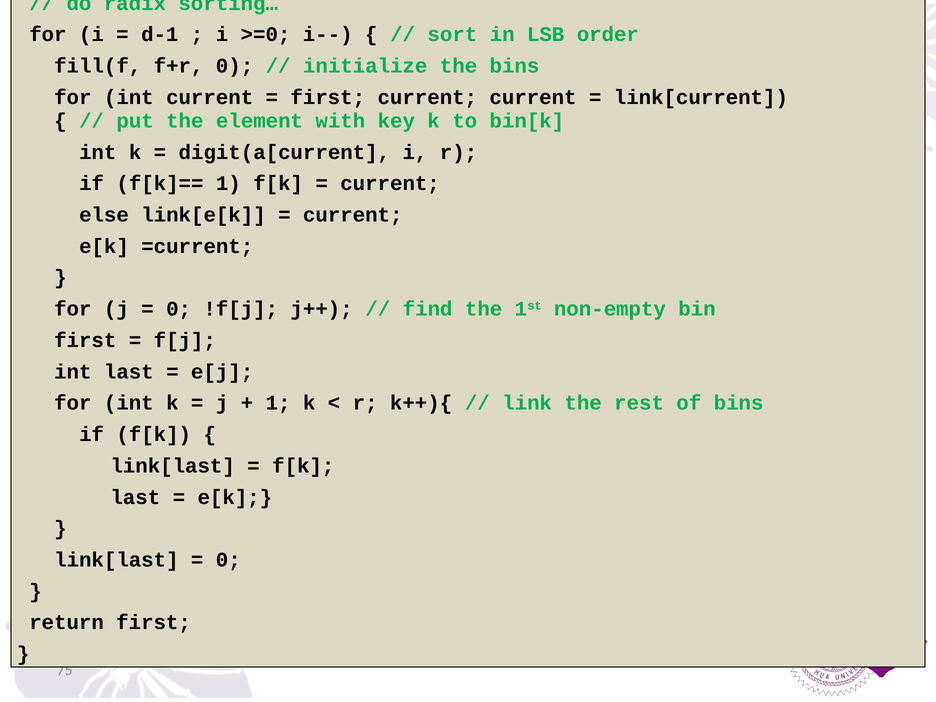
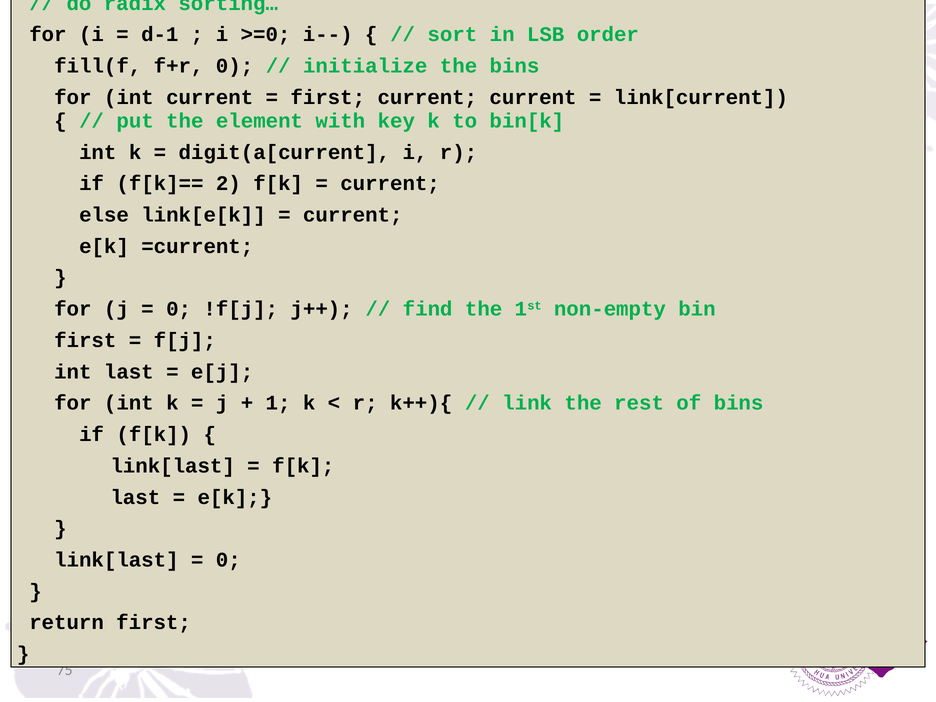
f[k]== 1: 1 -> 2
